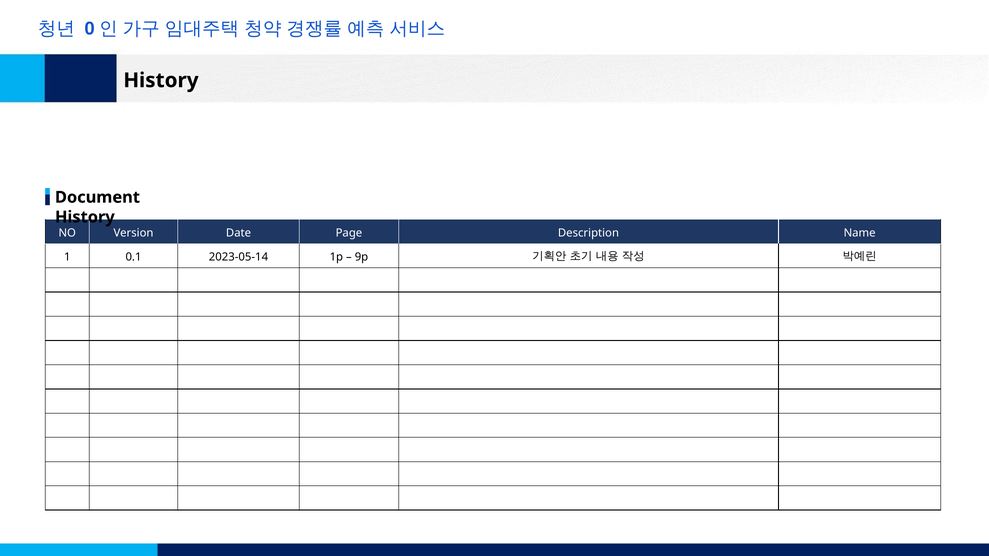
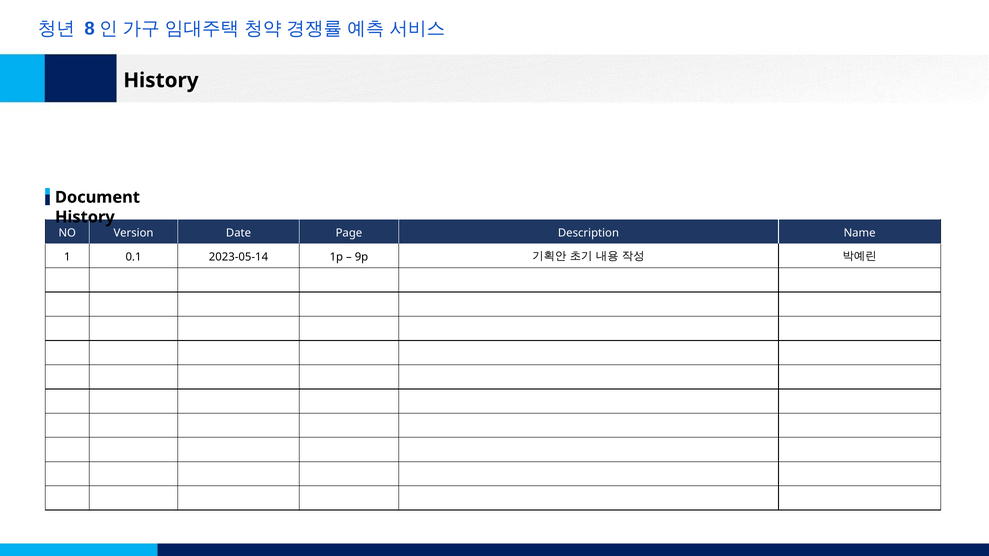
0: 0 -> 8
